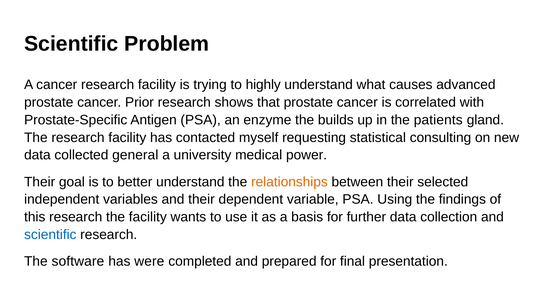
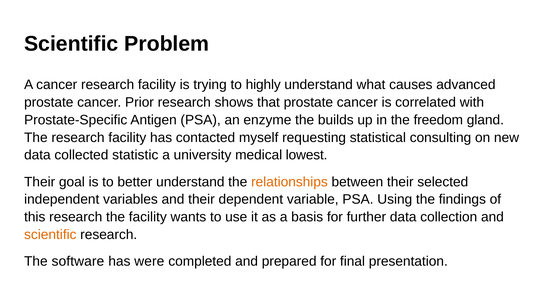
patients: patients -> freedom
general: general -> statistic
power: power -> lowest
scientific at (50, 234) colour: blue -> orange
